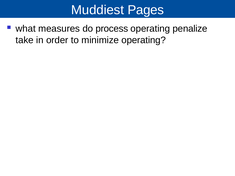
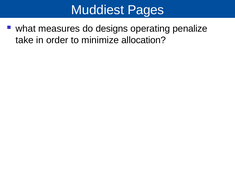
process: process -> designs
minimize operating: operating -> allocation
